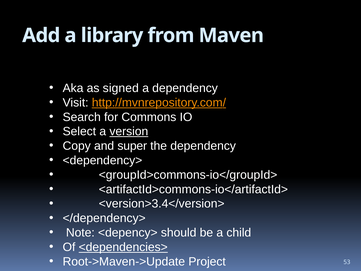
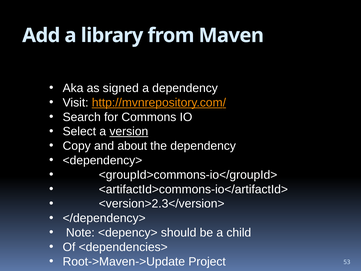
super: super -> about
<version>3.4</version>: <version>3.4</version> -> <version>2.3</version>
<dependencies> underline: present -> none
